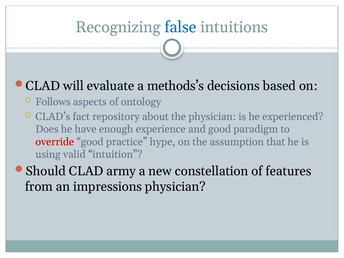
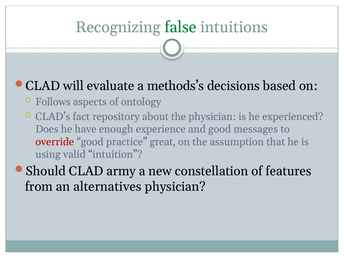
false colour: blue -> green
paradigm: paradigm -> messages
hype: hype -> great
impressions: impressions -> alternatives
